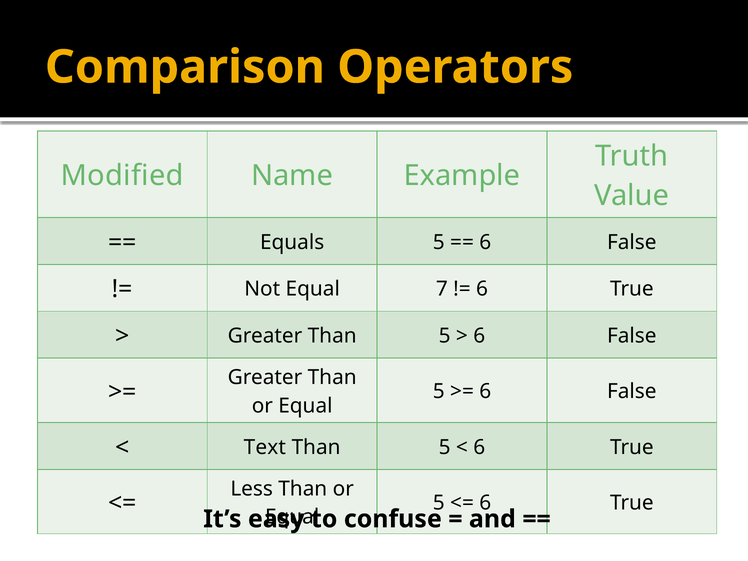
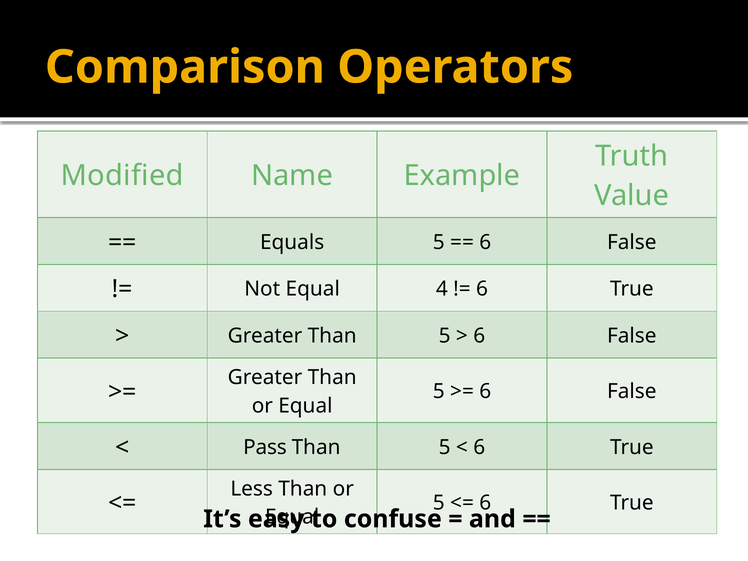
7: 7 -> 4
Text: Text -> Pass
